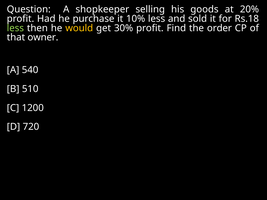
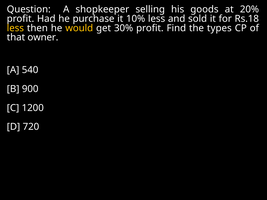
less at (15, 28) colour: light green -> yellow
order: order -> types
510: 510 -> 900
